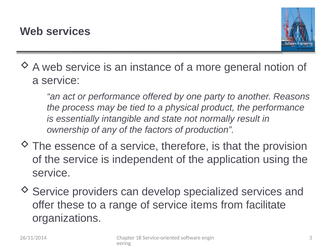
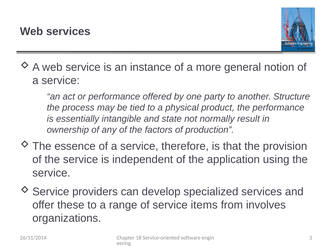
Reasons: Reasons -> Structure
facilitate: facilitate -> involves
